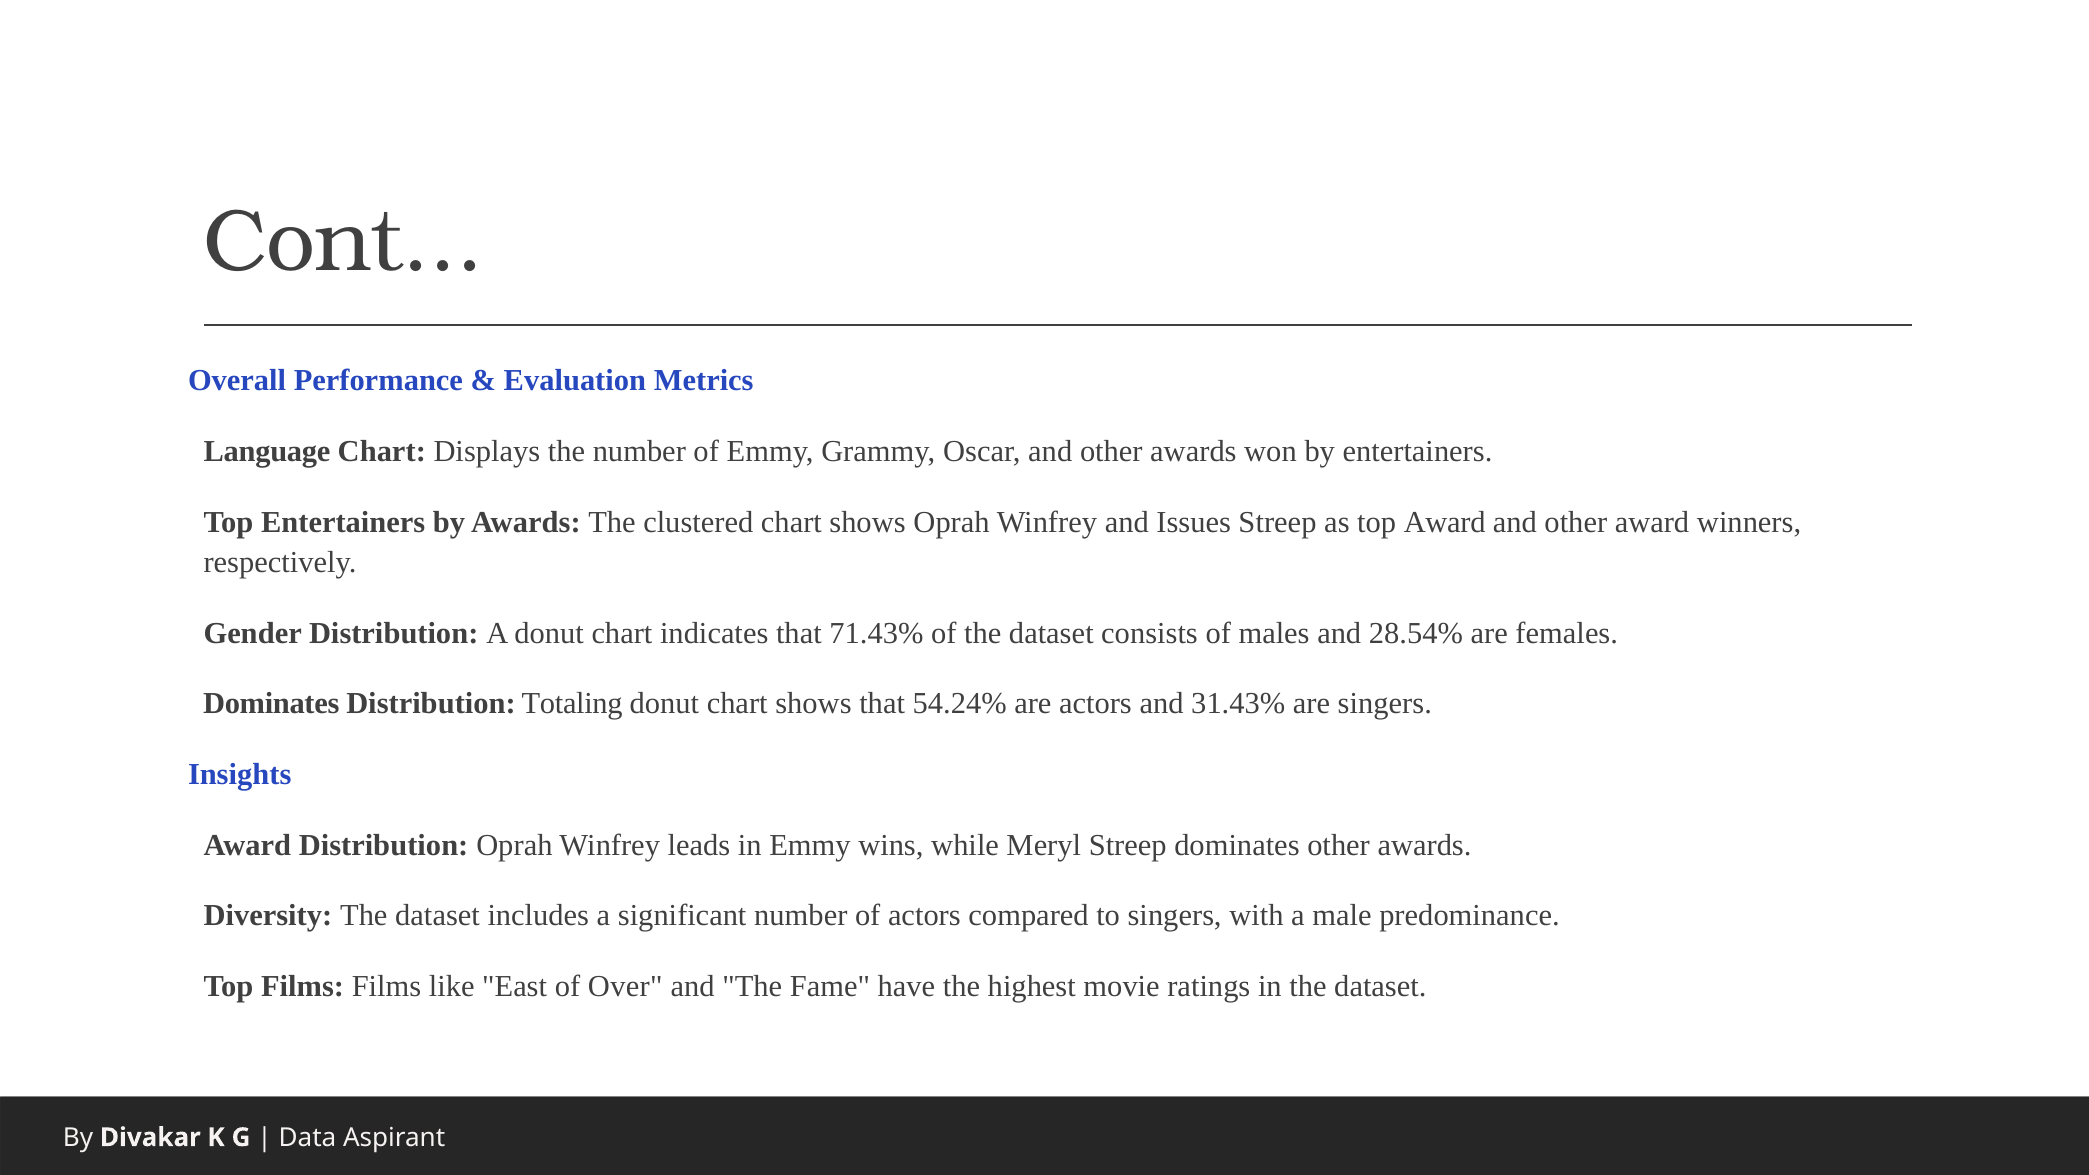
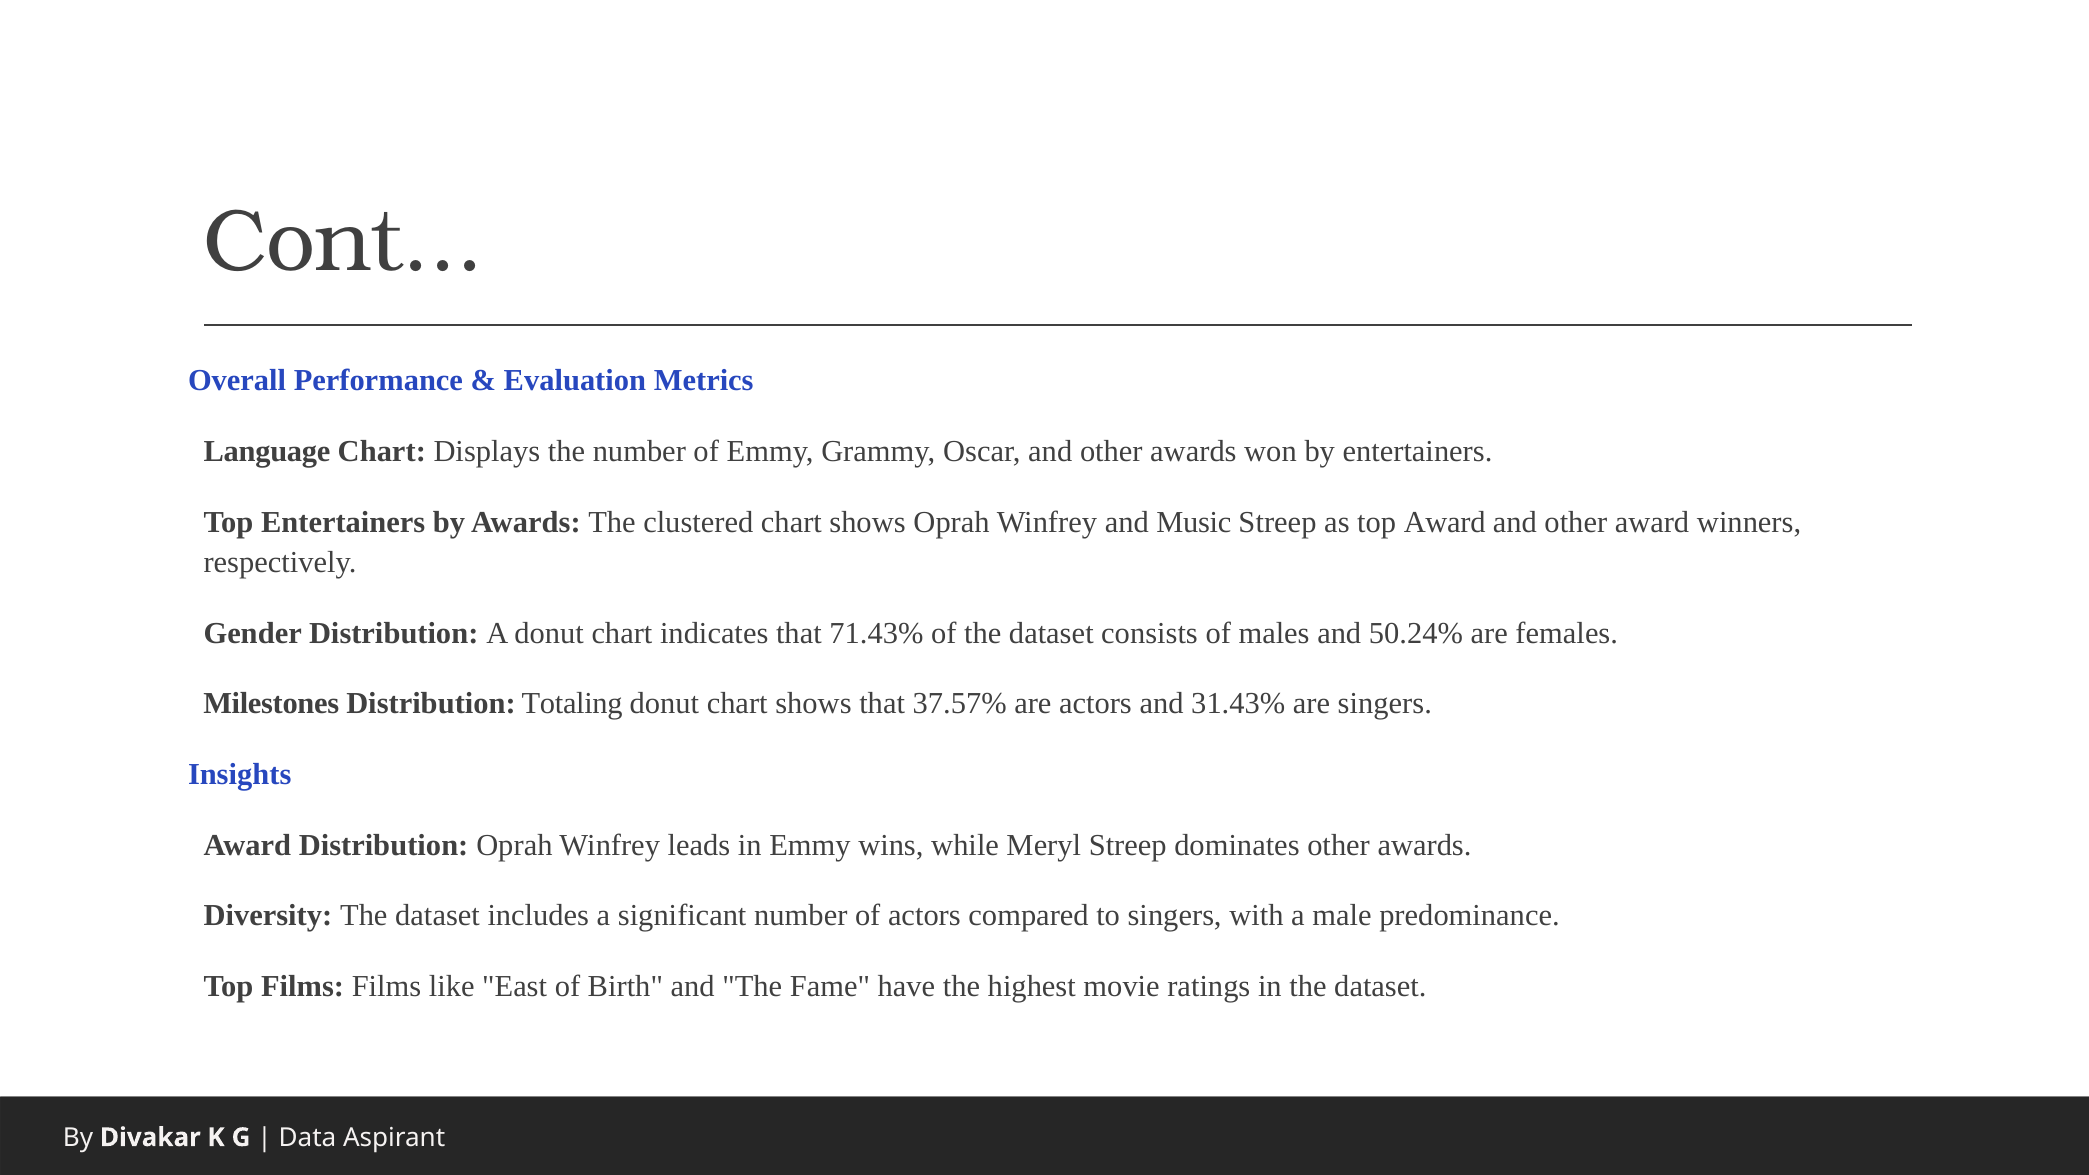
Issues: Issues -> Music
28.54%: 28.54% -> 50.24%
Dominates at (271, 704): Dominates -> Milestones
54.24%: 54.24% -> 37.57%
Over: Over -> Birth
